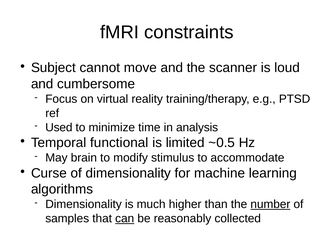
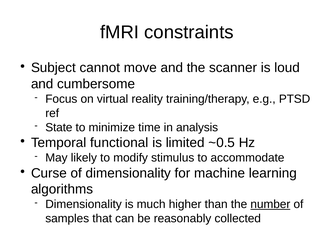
Used: Used -> State
brain: brain -> likely
can underline: present -> none
